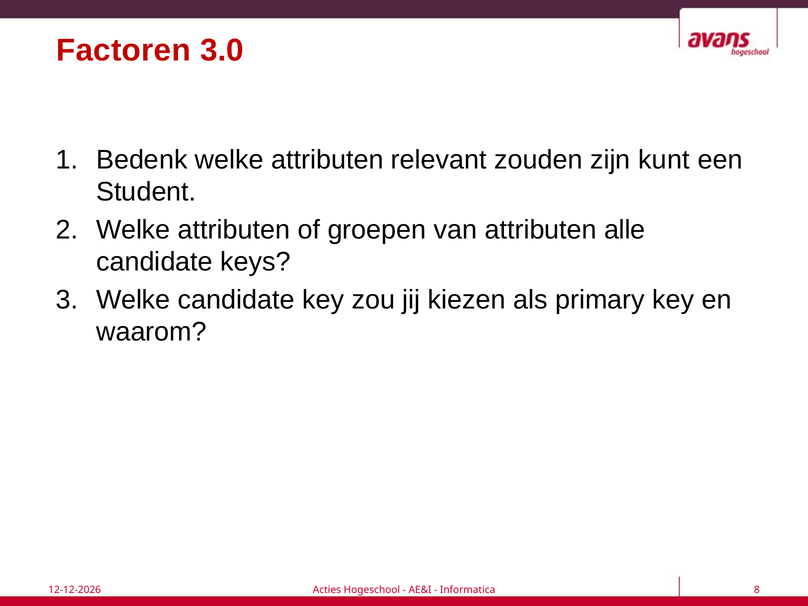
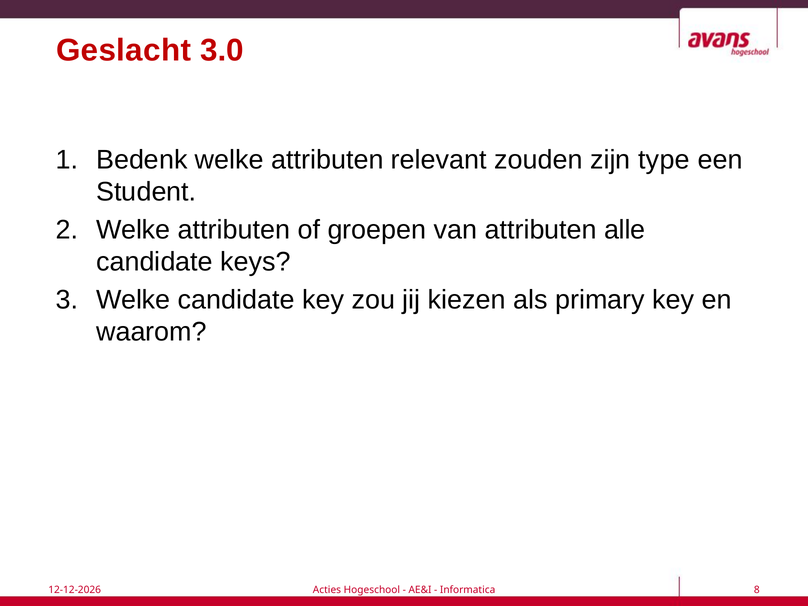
Factoren: Factoren -> Geslacht
kunt: kunt -> type
